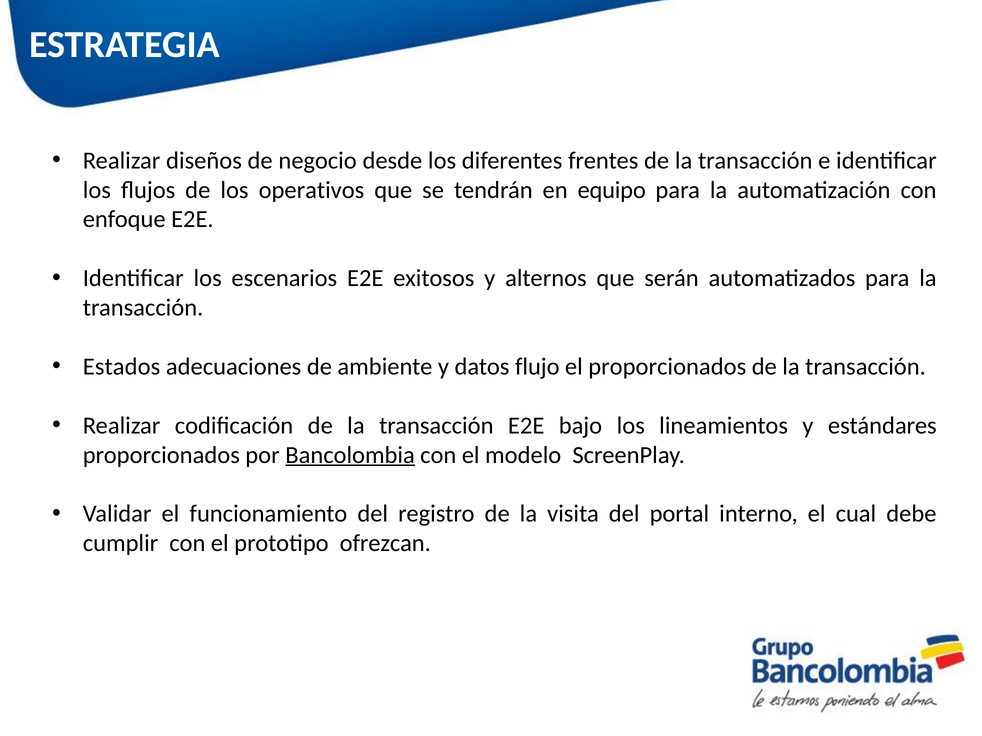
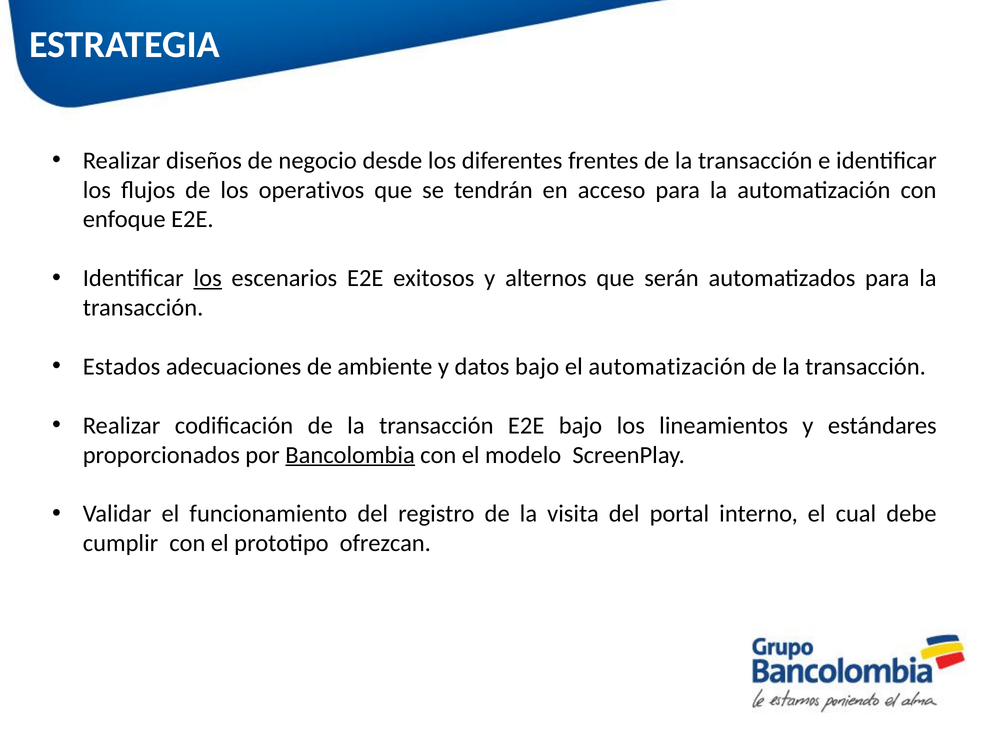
equipo: equipo -> acceso
los at (208, 278) underline: none -> present
datos flujo: flujo -> bajo
el proporcionados: proporcionados -> automatización
